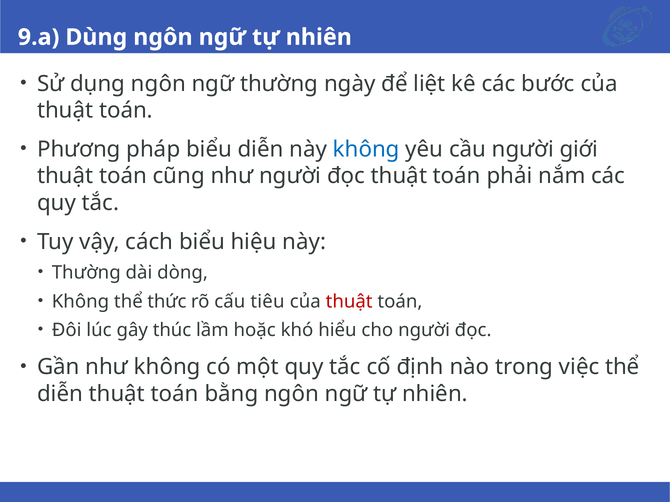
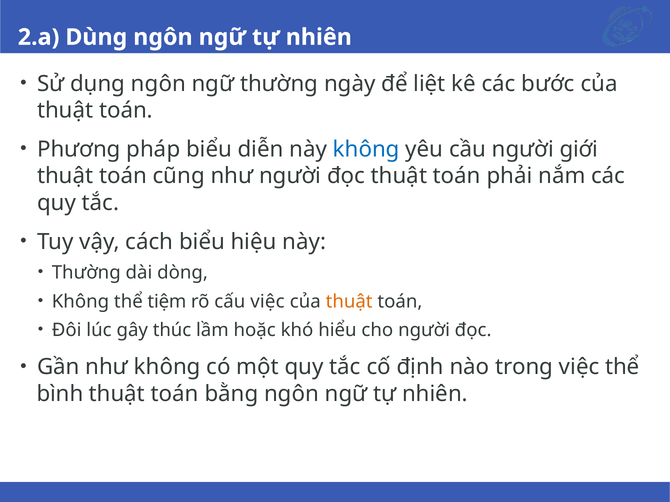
9.a: 9.a -> 2.a
thức: thức -> tiệm
cấu tiêu: tiêu -> việc
thuật at (349, 302) colour: red -> orange
diễn at (60, 394): diễn -> bình
